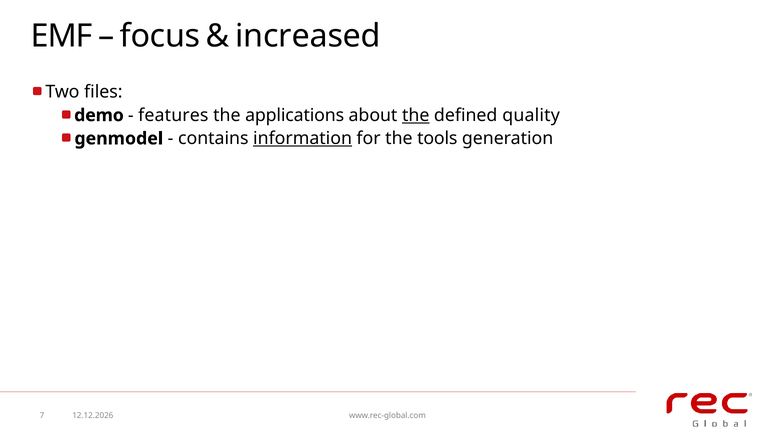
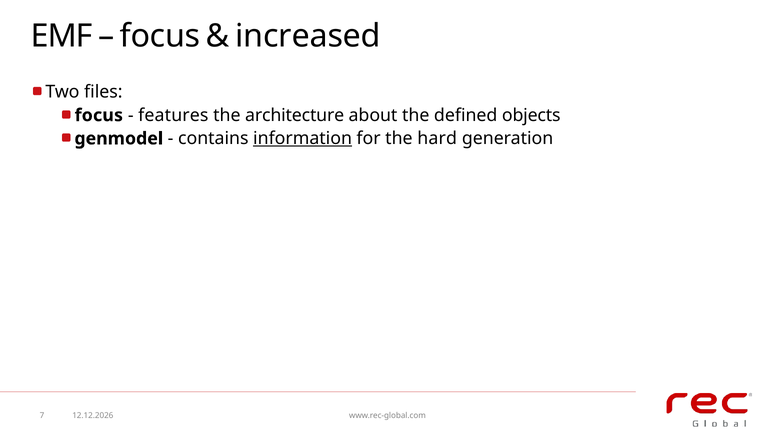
demo at (99, 115): demo -> focus
applications: applications -> architecture
the at (416, 115) underline: present -> none
quality: quality -> objects
tools: tools -> hard
